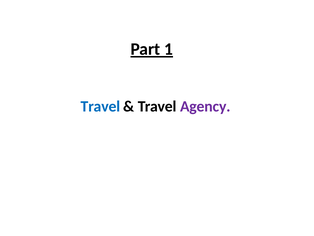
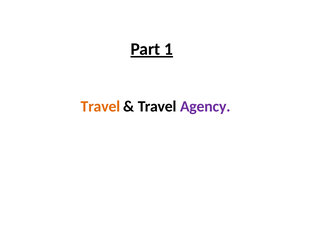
Travel at (100, 106) colour: blue -> orange
